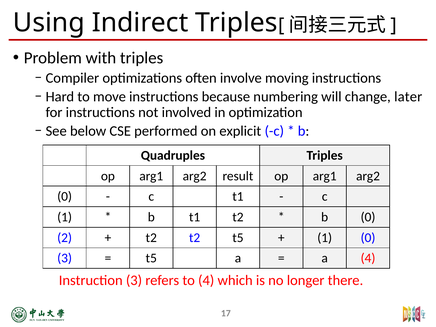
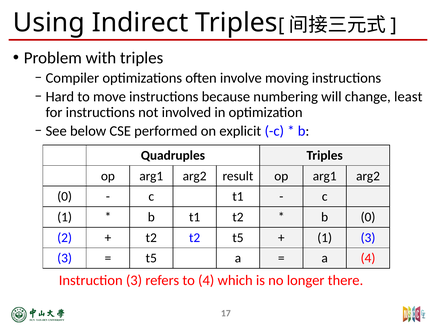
later: later -> least
1 0: 0 -> 3
